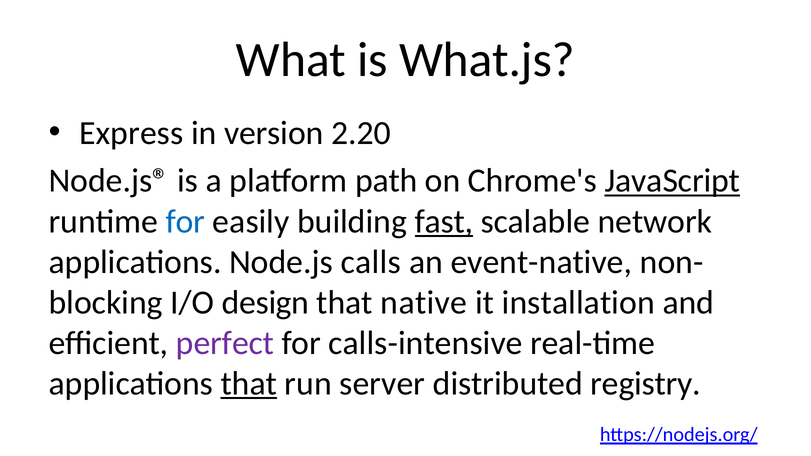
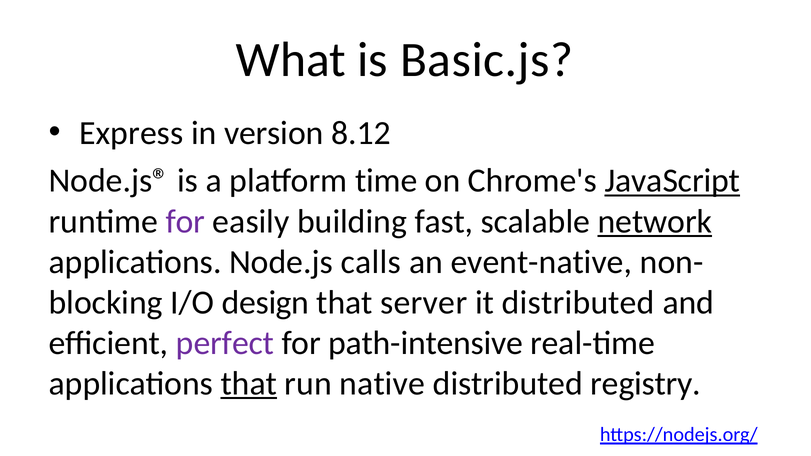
What.js: What.js -> Basic.js
2.20: 2.20 -> 8.12
path: path -> time
for at (185, 221) colour: blue -> purple
fast underline: present -> none
network underline: none -> present
native: native -> server
it installation: installation -> distributed
calls-intensive: calls-intensive -> path-intensive
server: server -> native
